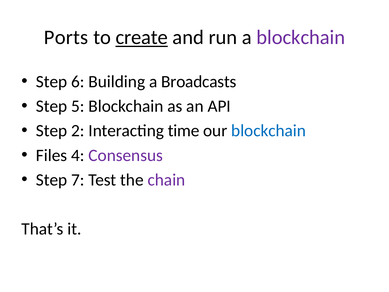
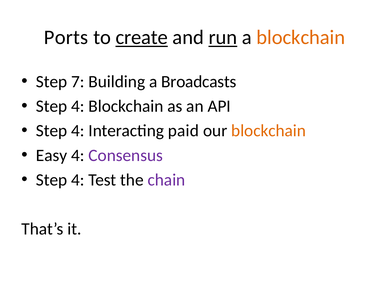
run underline: none -> present
blockchain at (301, 37) colour: purple -> orange
6: 6 -> 7
5 at (78, 106): 5 -> 4
2 at (78, 131): 2 -> 4
time: time -> paid
blockchain at (269, 131) colour: blue -> orange
Files: Files -> Easy
7 at (78, 180): 7 -> 4
